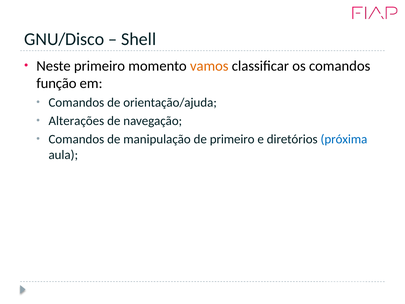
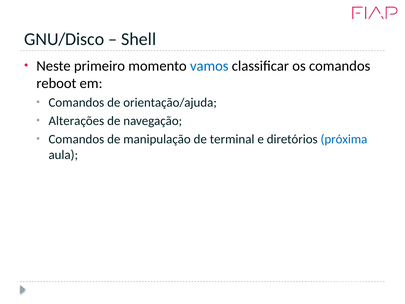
vamos colour: orange -> blue
função: função -> reboot
de primeiro: primeiro -> terminal
